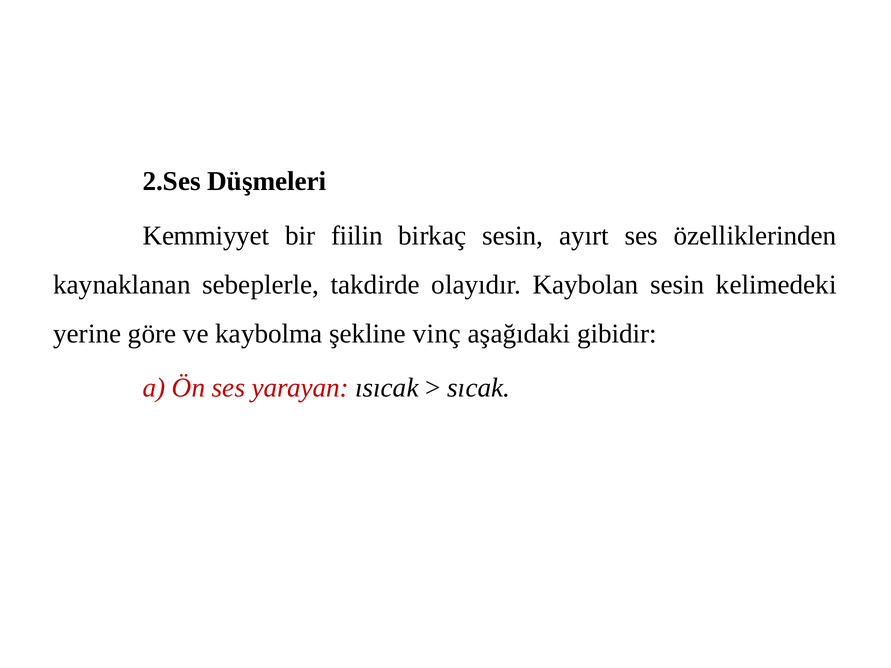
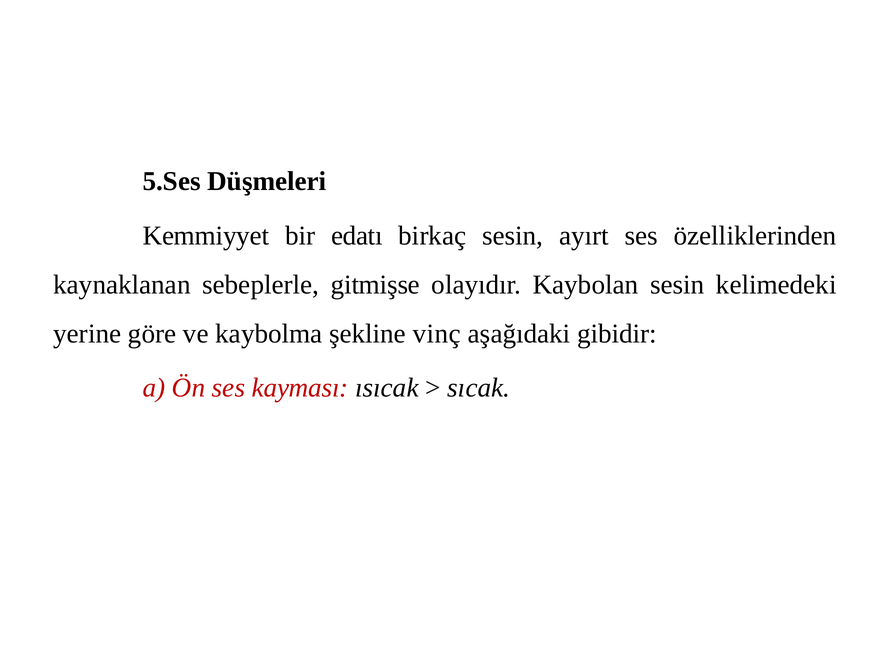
2.Ses: 2.Ses -> 5.Ses
fiilin: fiilin -> edatı
takdirde: takdirde -> gitmişse
yarayan: yarayan -> kayması
